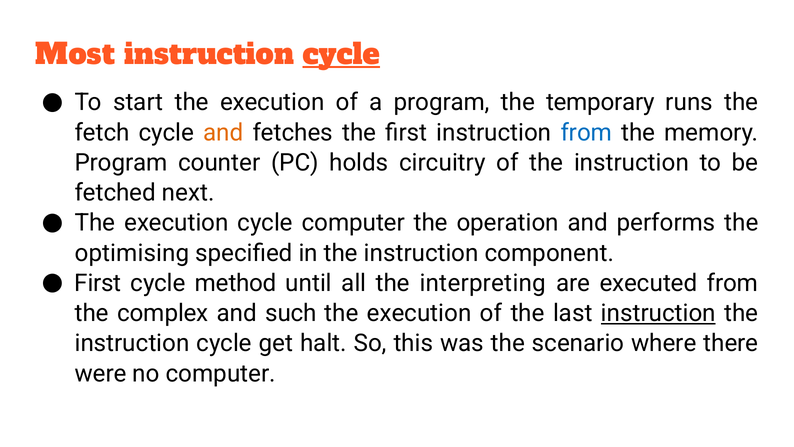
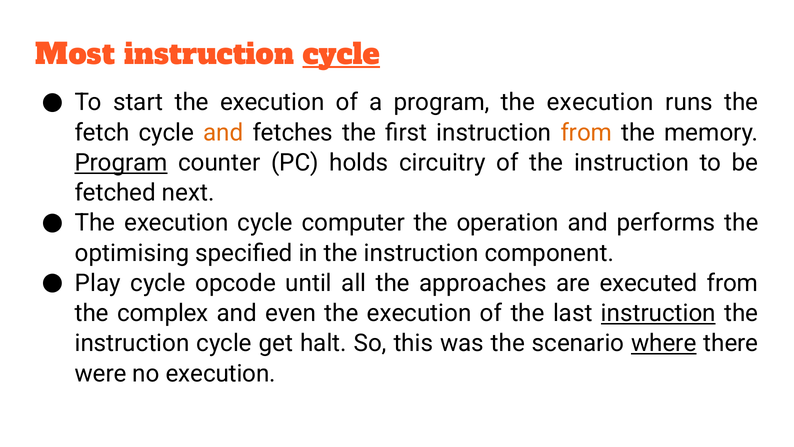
program the temporary: temporary -> execution
from at (586, 132) colour: blue -> orange
Program at (121, 163) underline: none -> present
First at (98, 283): First -> Play
method: method -> opcode
interpreting: interpreting -> approaches
such: such -> even
where underline: none -> present
no computer: computer -> execution
